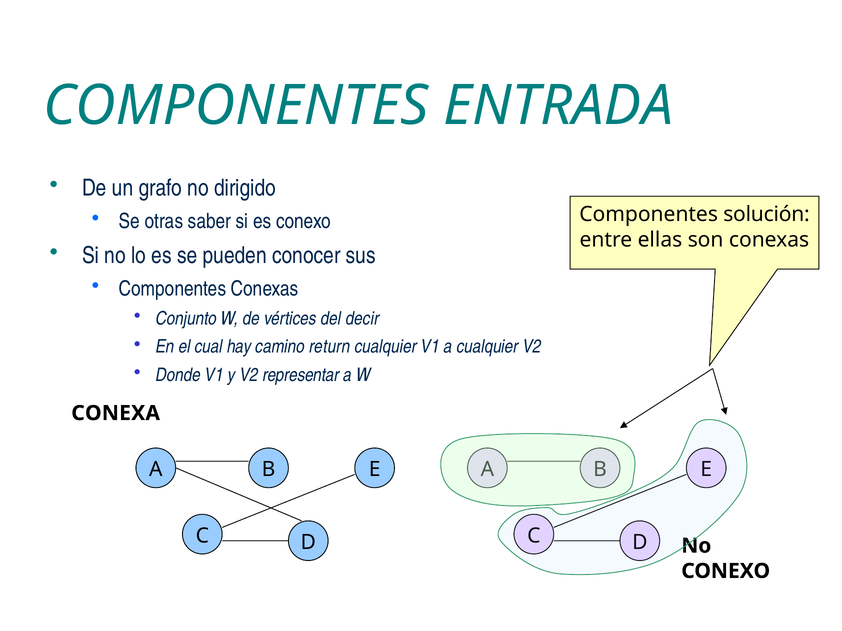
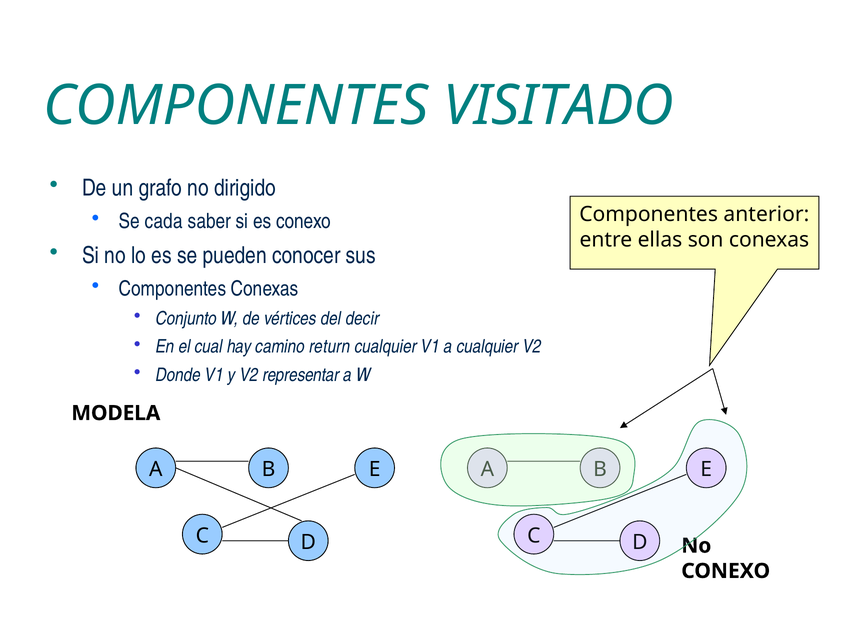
ENTRADA: ENTRADA -> VISITADO
solución: solución -> anterior
otras: otras -> cada
CONEXA: CONEXA -> MODELA
